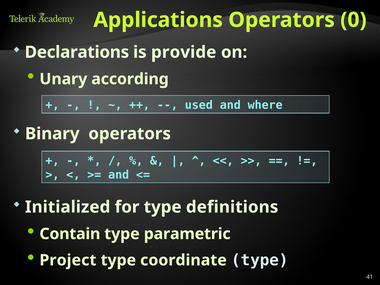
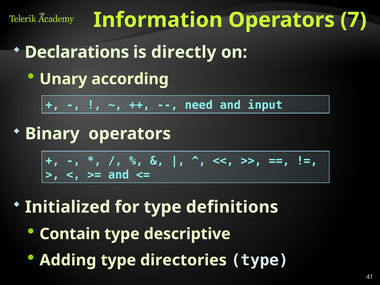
Applications: Applications -> Information
0: 0 -> 7
provide: provide -> directly
used: used -> need
where: where -> input
parametric: parametric -> descriptive
Project: Project -> Adding
coordinate: coordinate -> directories
